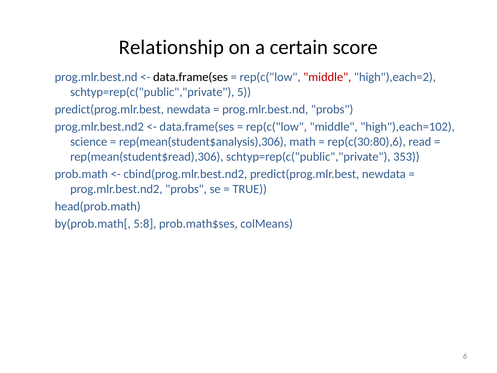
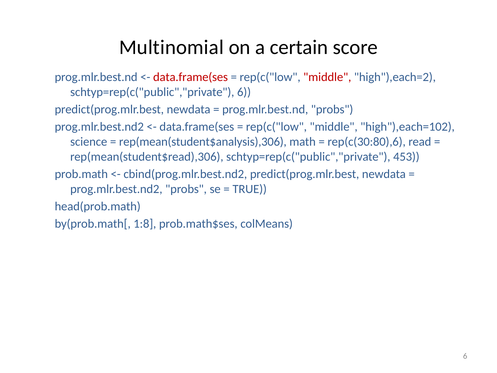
Relationship: Relationship -> Multinomial
data.frame(ses at (191, 77) colour: black -> red
schtyp=rep(c("public","private 5: 5 -> 6
353: 353 -> 453
5:8: 5:8 -> 1:8
